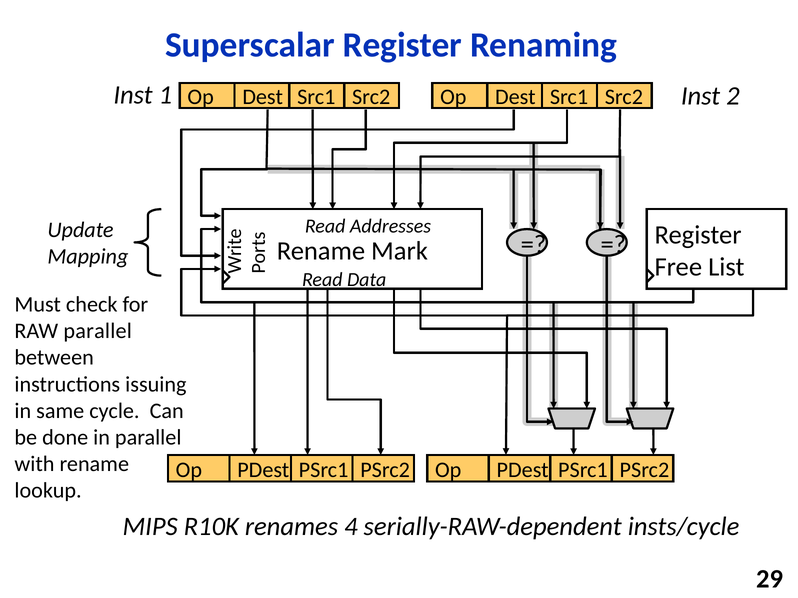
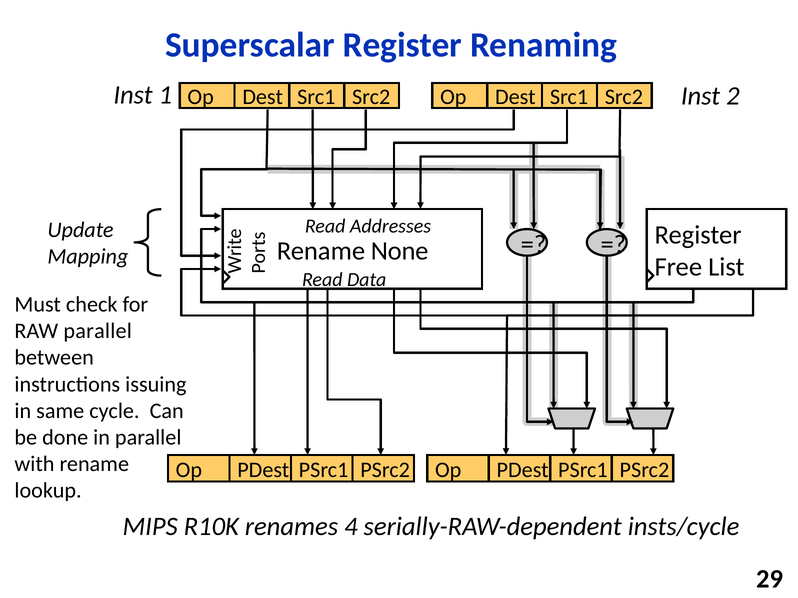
Mark: Mark -> None
